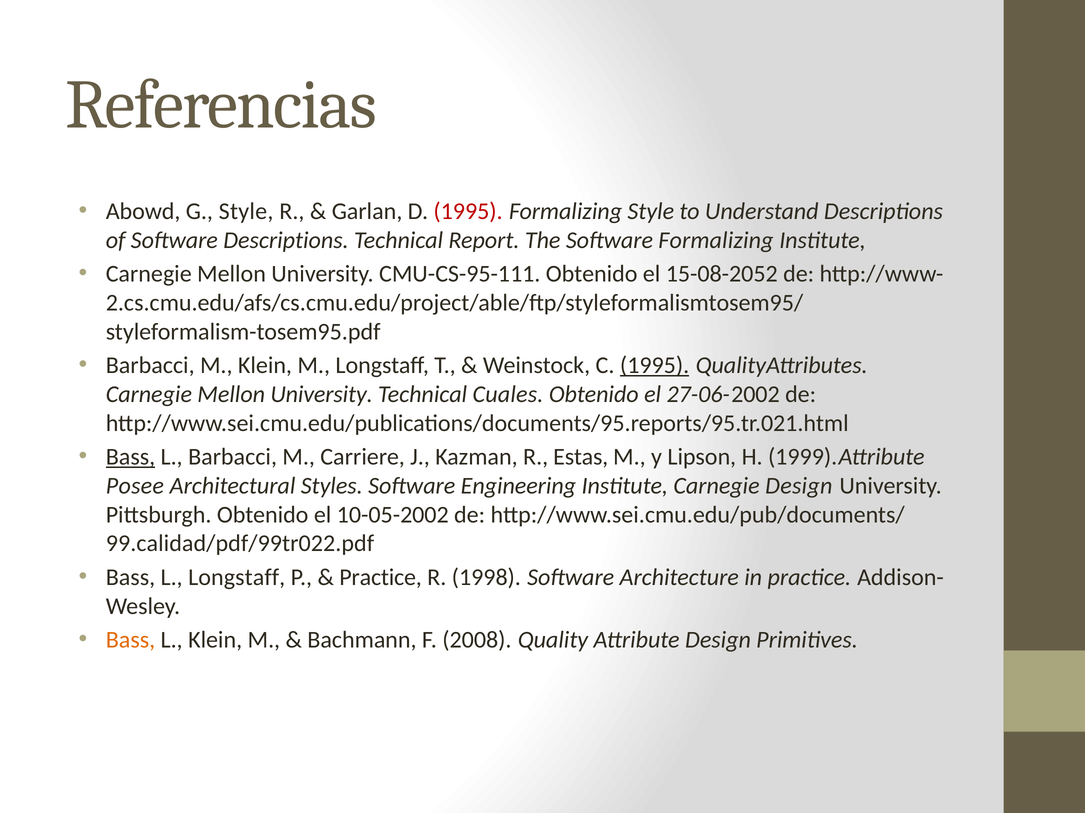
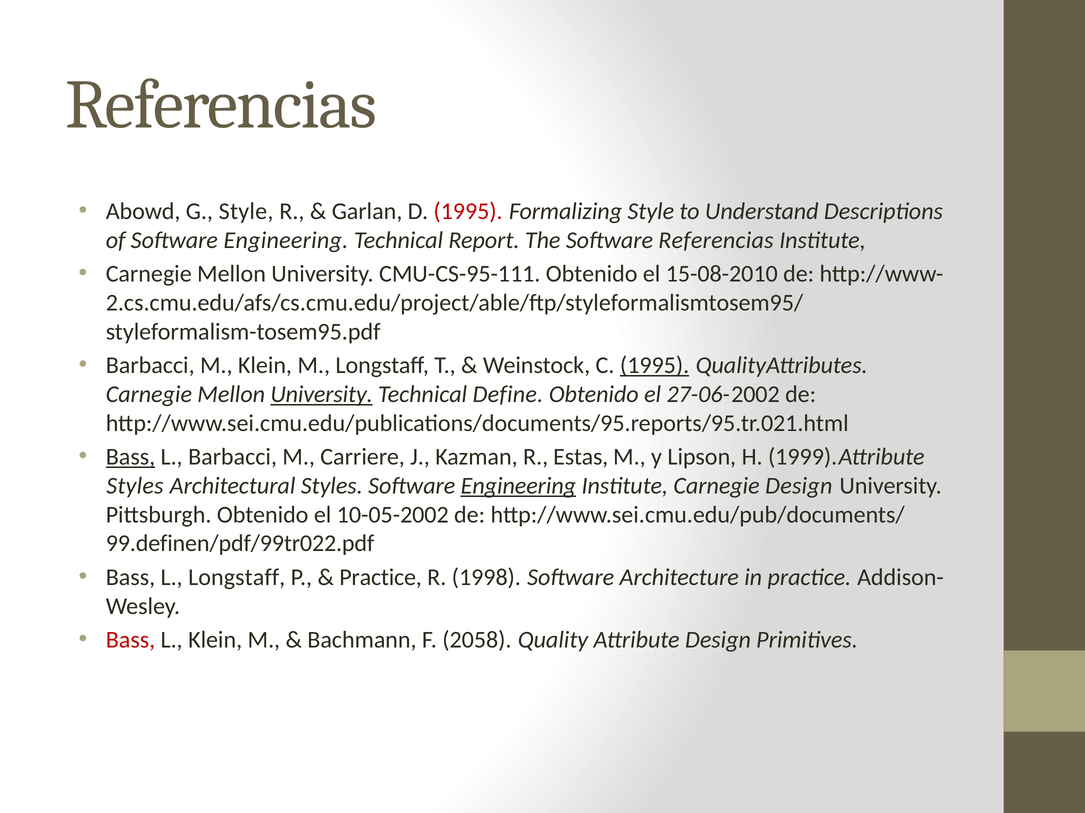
of Software Descriptions: Descriptions -> Engineering
Software Formalizing: Formalizing -> Referencias
15-08-2052: 15-08-2052 -> 15-08-2010
University at (322, 395) underline: none -> present
Cuales: Cuales -> Define
Posee at (135, 486): Posee -> Styles
Engineering at (518, 486) underline: none -> present
99.calidad/pdf/99tr022.pdf: 99.calidad/pdf/99tr022.pdf -> 99.definen/pdf/99tr022.pdf
Bass at (130, 640) colour: orange -> red
2008: 2008 -> 2058
